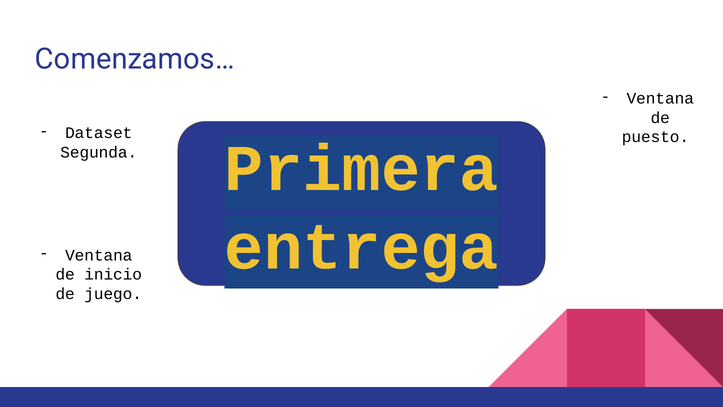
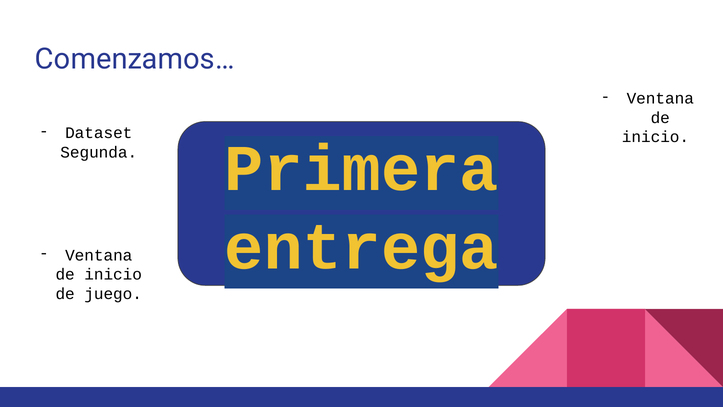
puesto at (655, 137): puesto -> inicio
